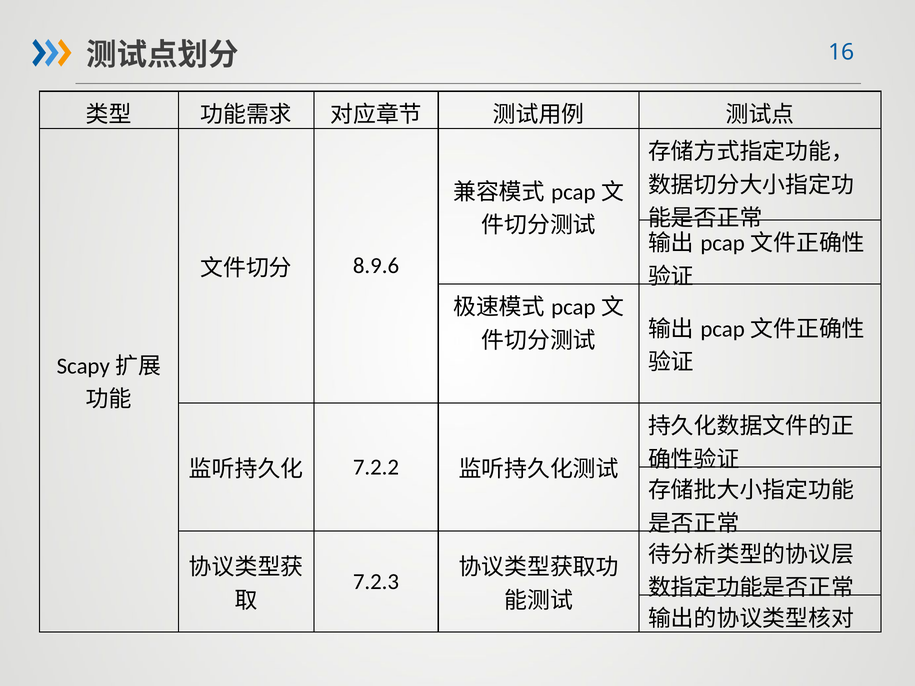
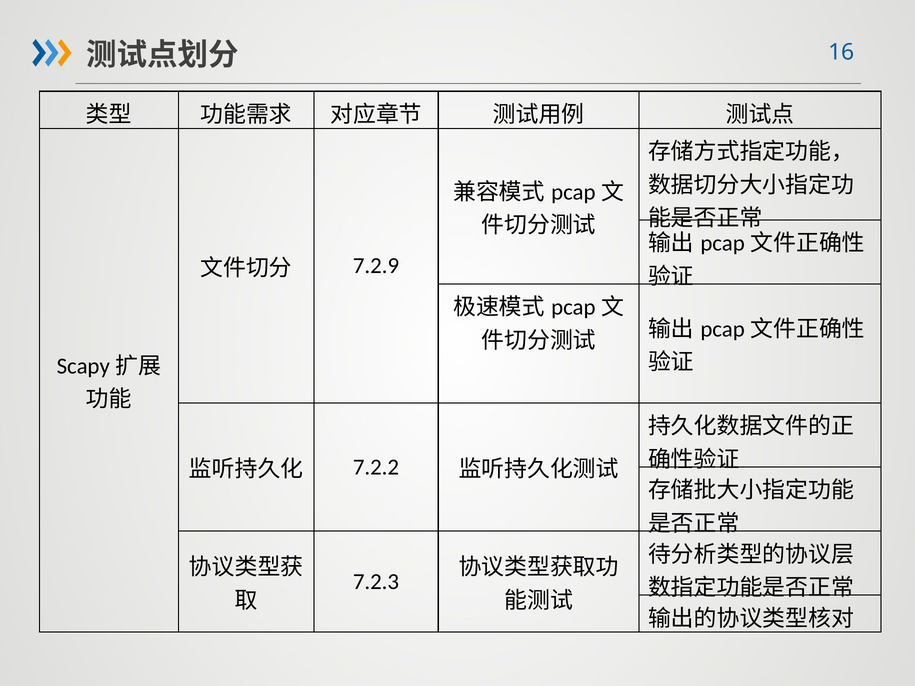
8.9.6: 8.9.6 -> 7.2.9
